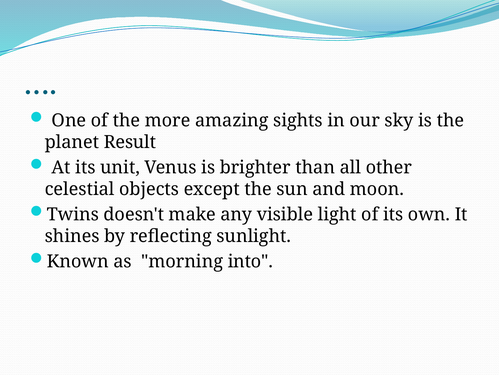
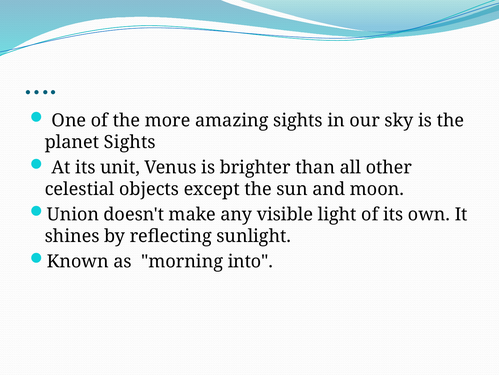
planet Result: Result -> Sights
Twins: Twins -> Union
